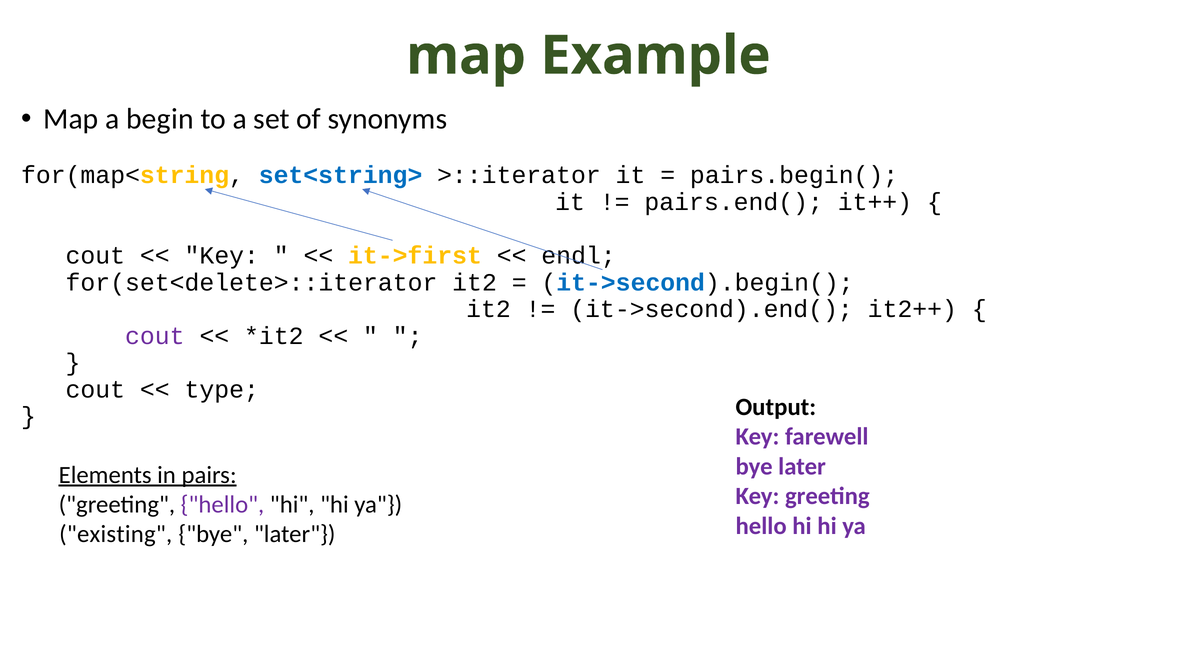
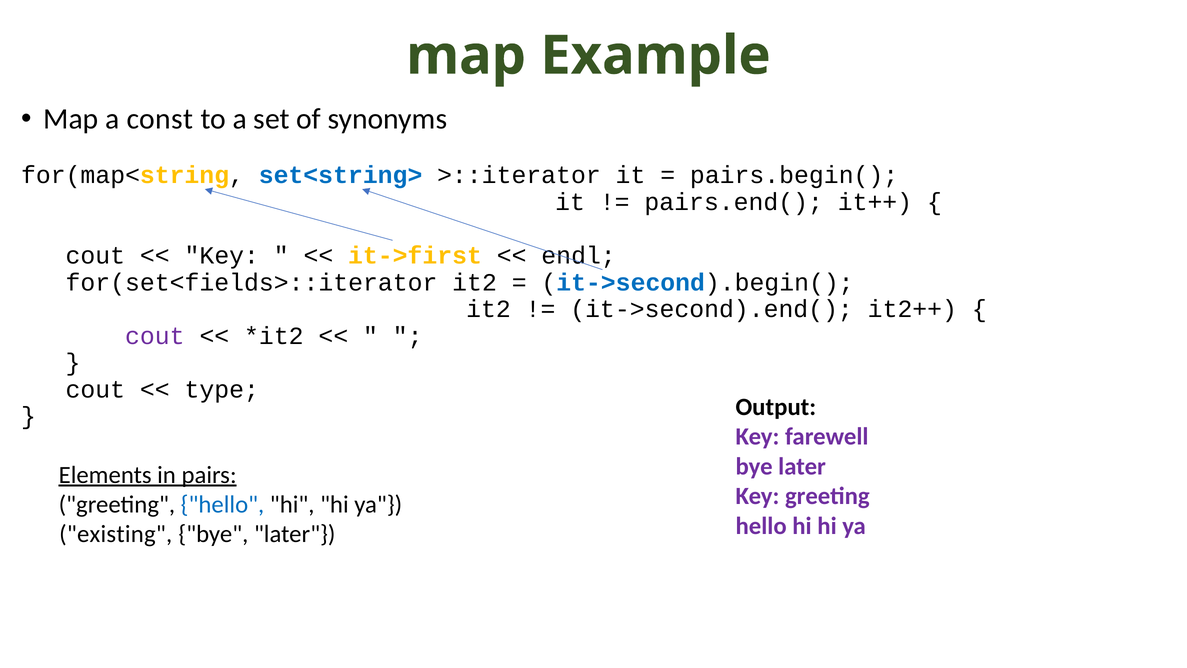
begin: begin -> const
for(set<delete>::iterator: for(set<delete>::iterator -> for(set<fields>::iterator
hello at (223, 504) colour: purple -> blue
